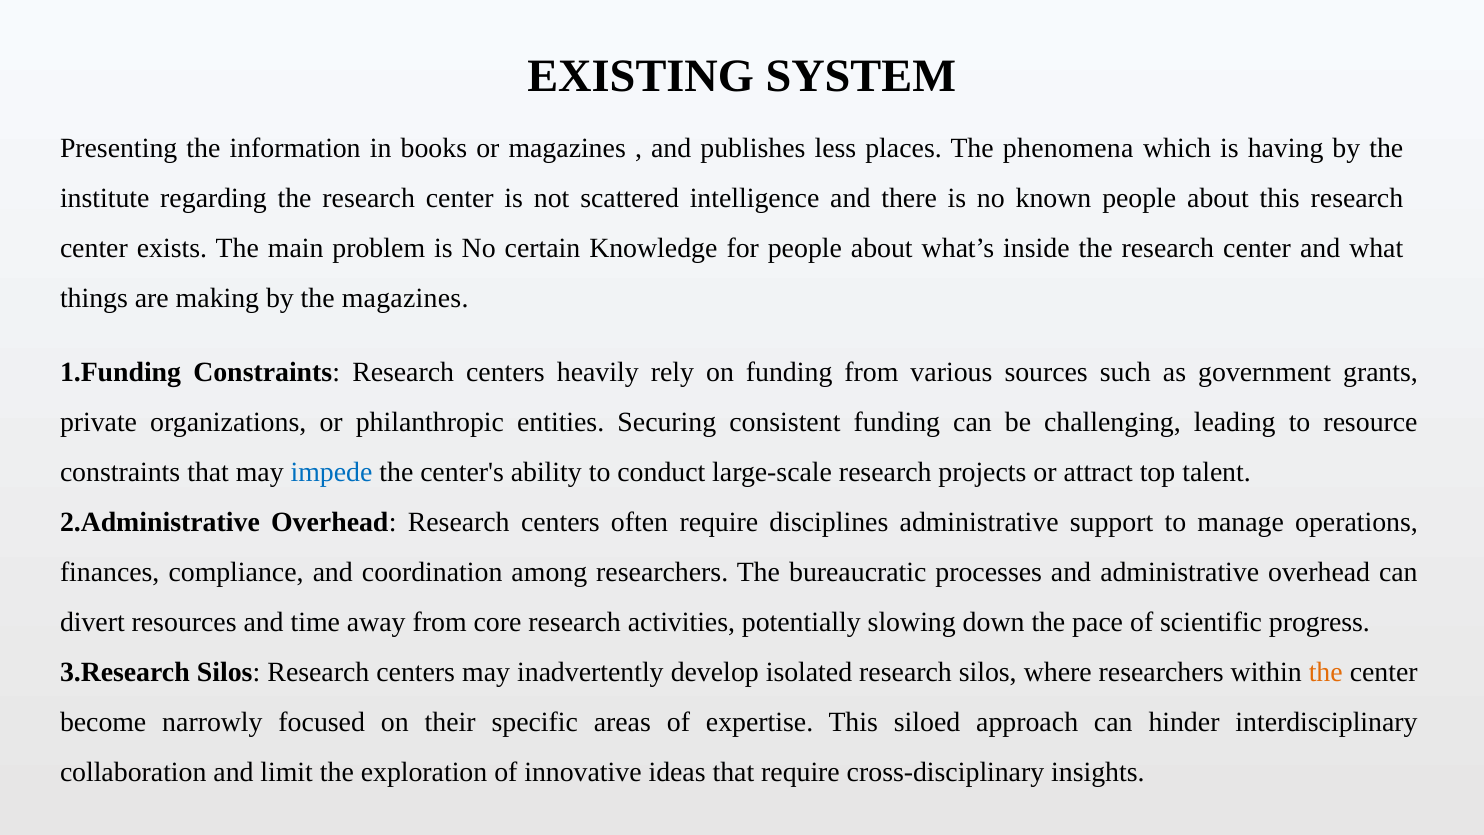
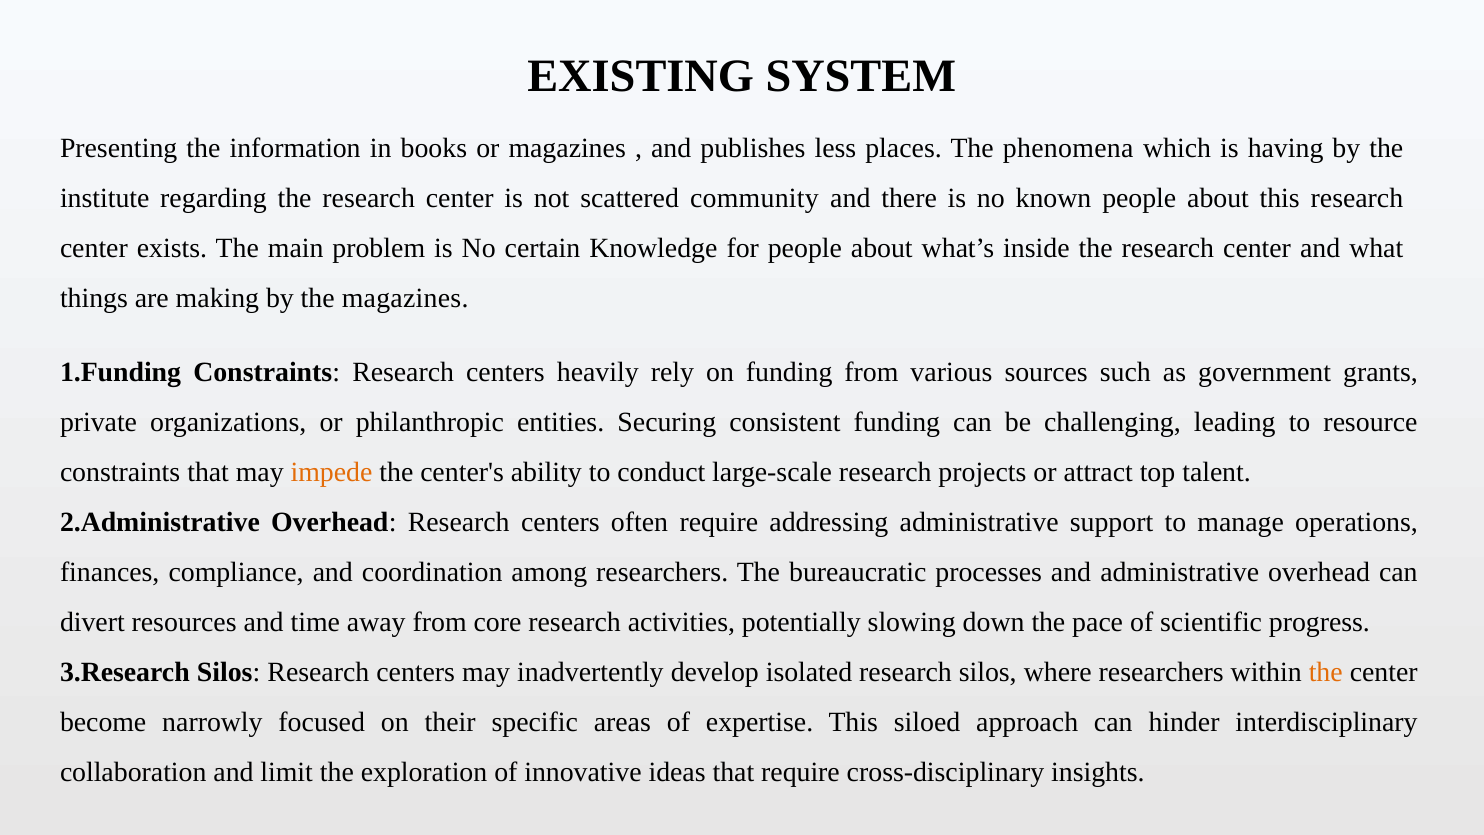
intelligence: intelligence -> community
impede colour: blue -> orange
disciplines: disciplines -> addressing
